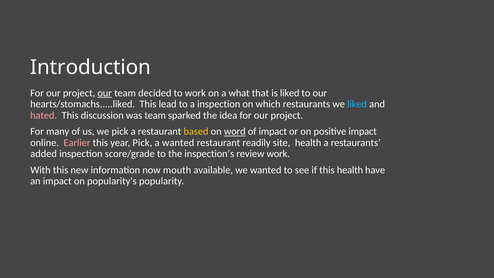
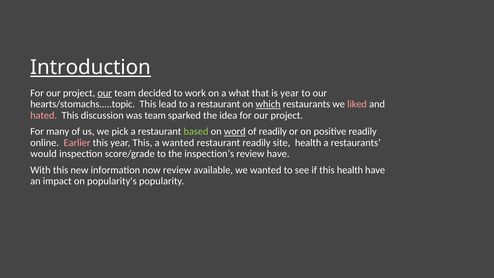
Introduction underline: none -> present
is liked: liked -> year
hearts/stomachs.....liked: hearts/stomachs.....liked -> hearts/stomachs.....topic
to a inspection: inspection -> restaurant
which underline: none -> present
liked at (357, 104) colour: light blue -> pink
based colour: yellow -> light green
of impact: impact -> readily
positive impact: impact -> readily
year Pick: Pick -> This
added: added -> would
review work: work -> have
now mouth: mouth -> review
